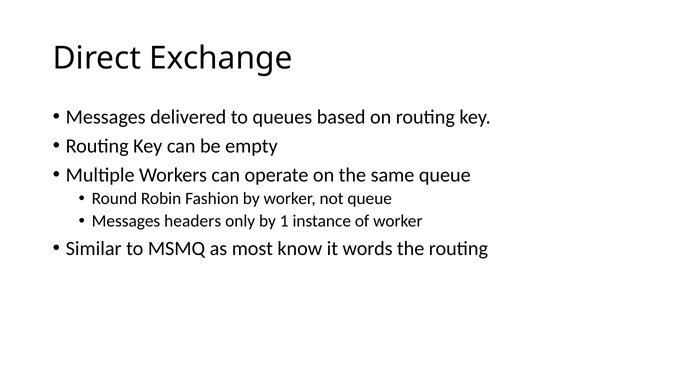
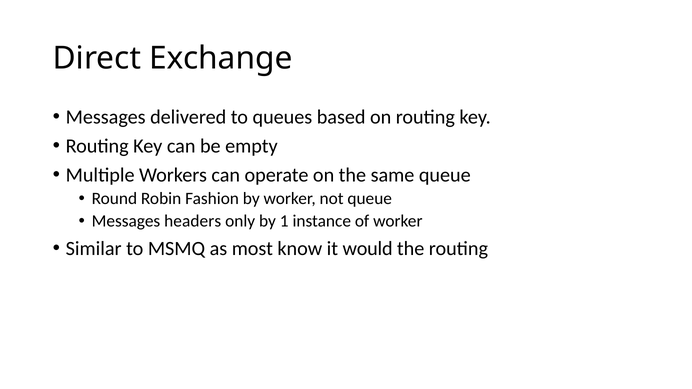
words: words -> would
